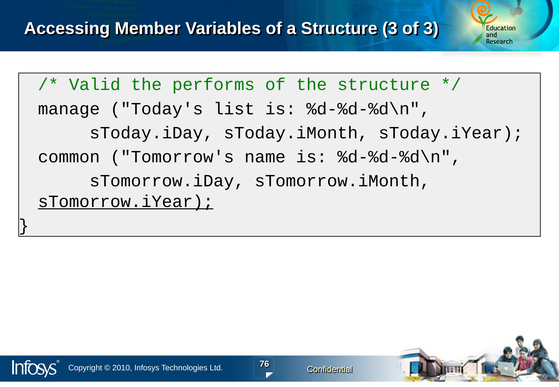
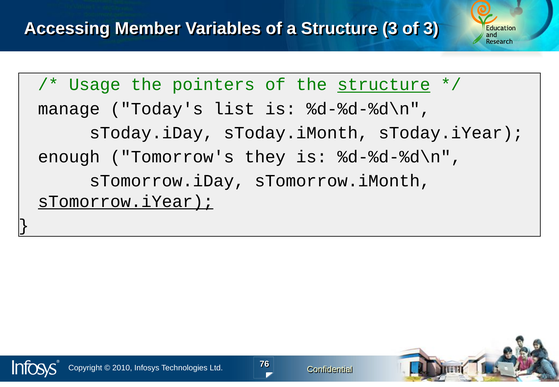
Valid: Valid -> Usage
performs: performs -> pointers
structure at (384, 85) underline: none -> present
common: common -> enough
name: name -> they
